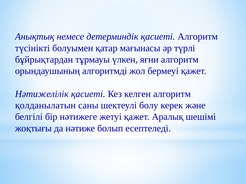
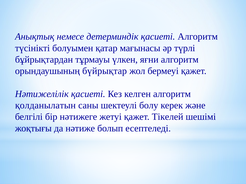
алгоритмді: алгоритмді -> бүйрықтар
Аралық: Аралық -> Тікелей
